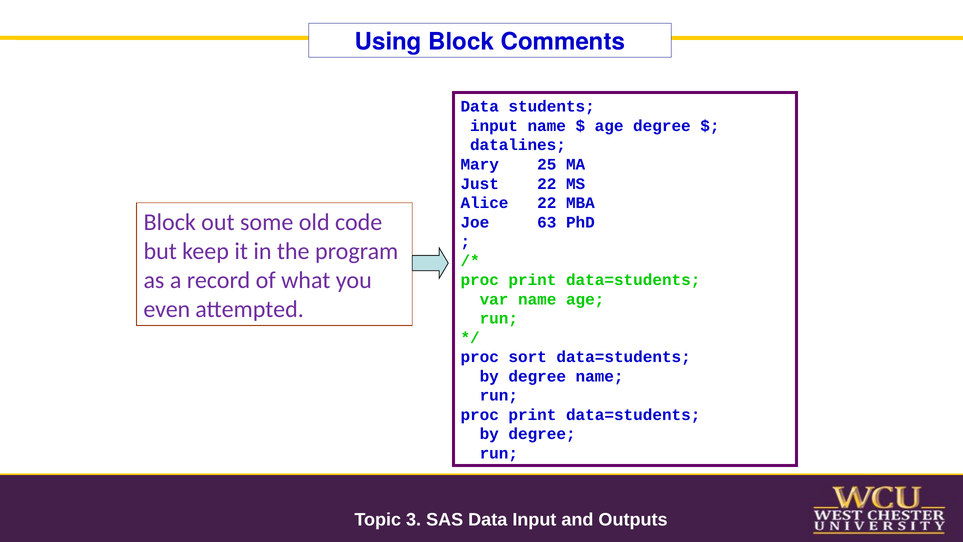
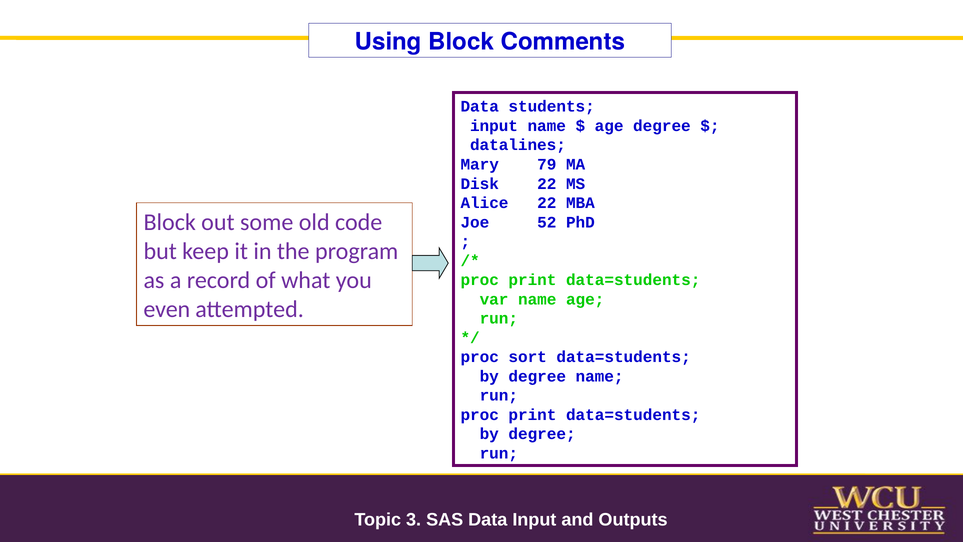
25: 25 -> 79
Just: Just -> Disk
63: 63 -> 52
